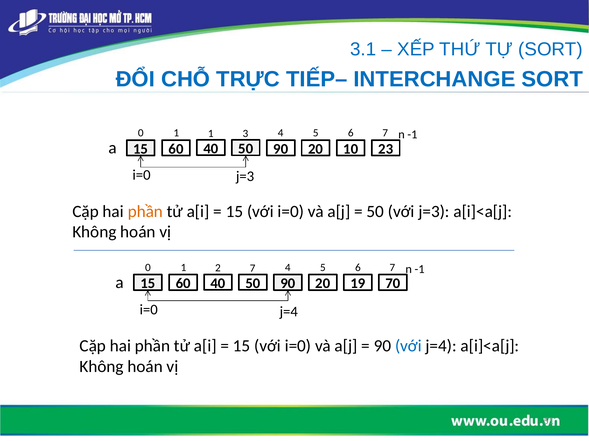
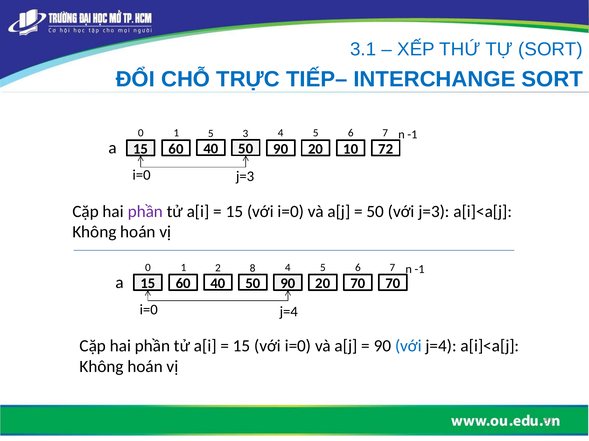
1 1: 1 -> 5
23: 23 -> 72
phần at (145, 212) colour: orange -> purple
2 7: 7 -> 8
20 19: 19 -> 70
